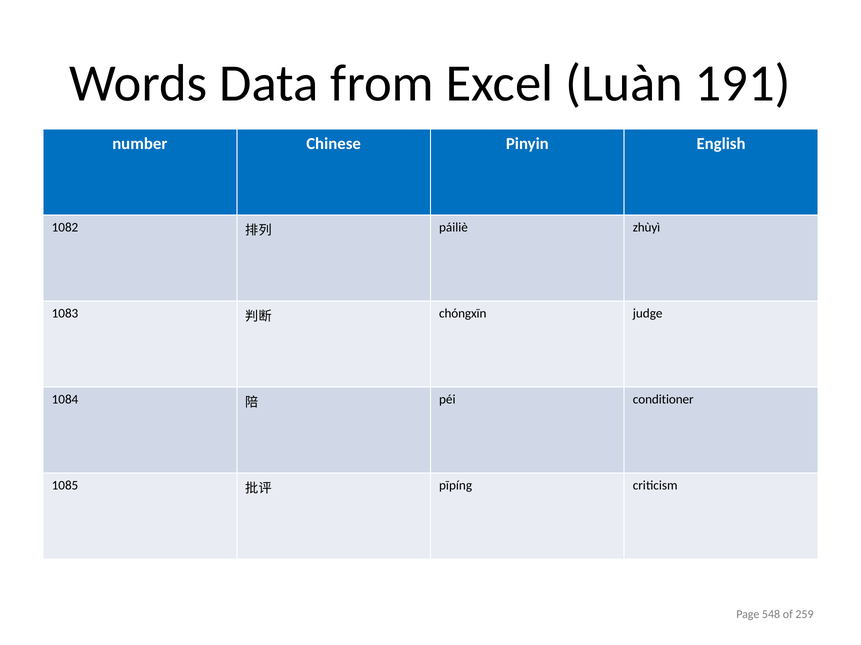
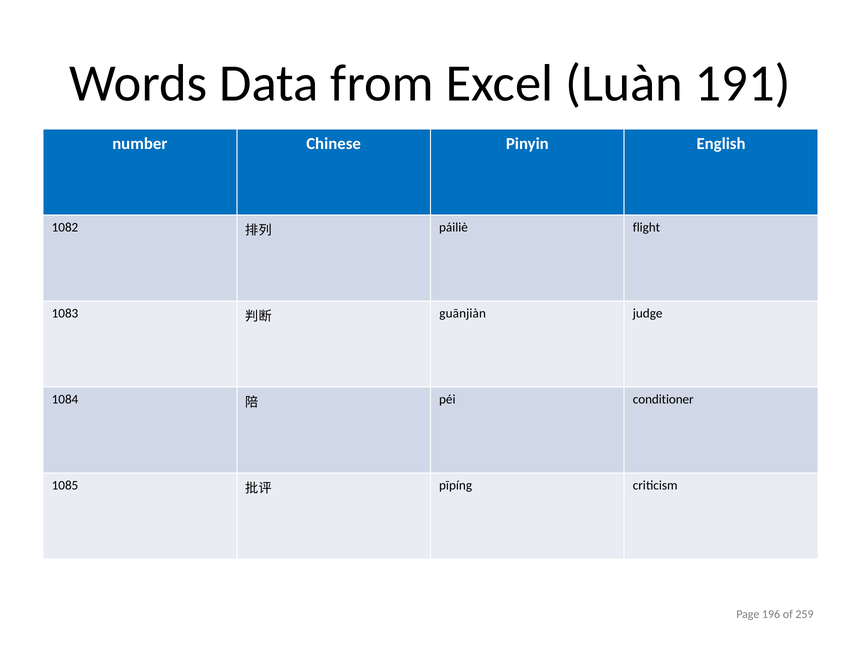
zhùyì: zhùyì -> flight
chóngxīn: chóngxīn -> guānjiàn
548: 548 -> 196
